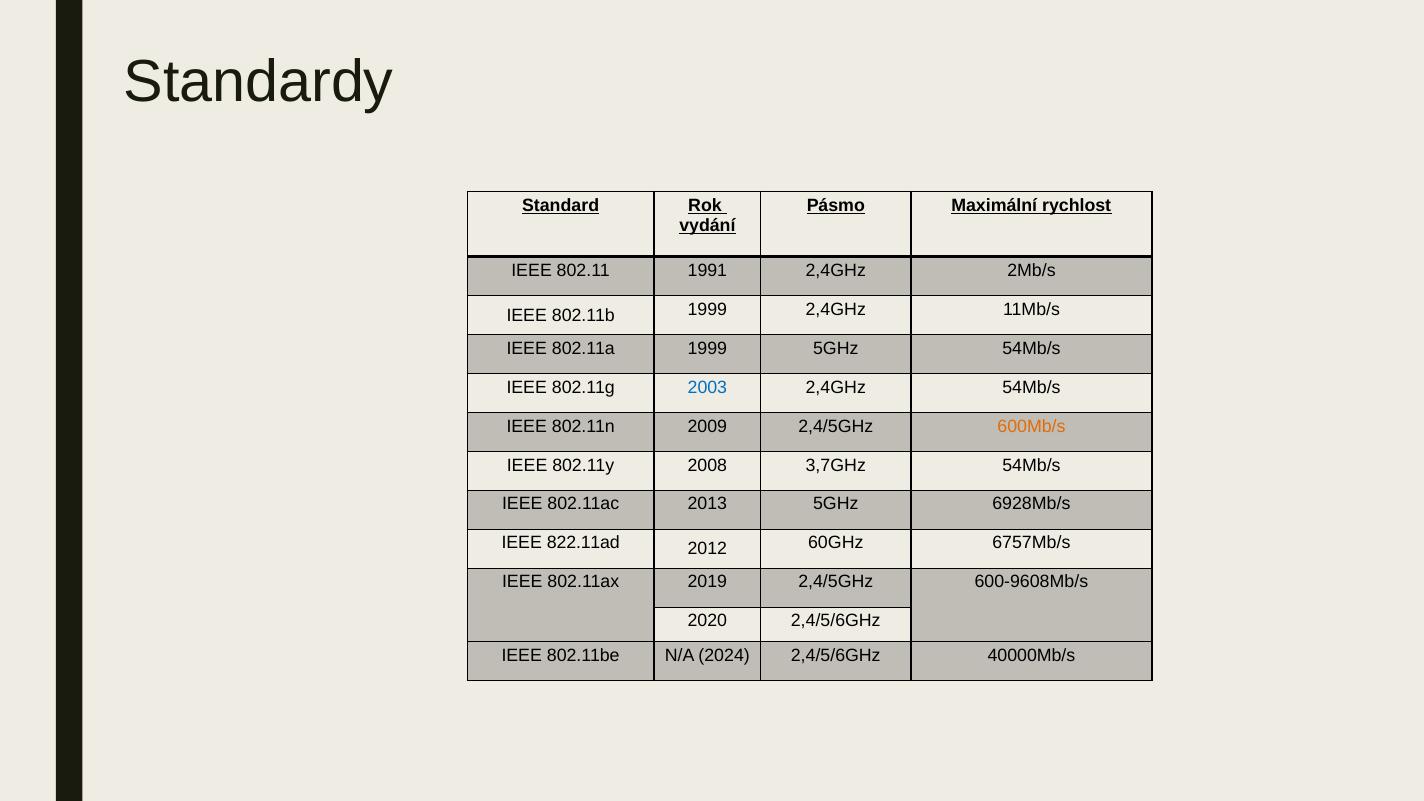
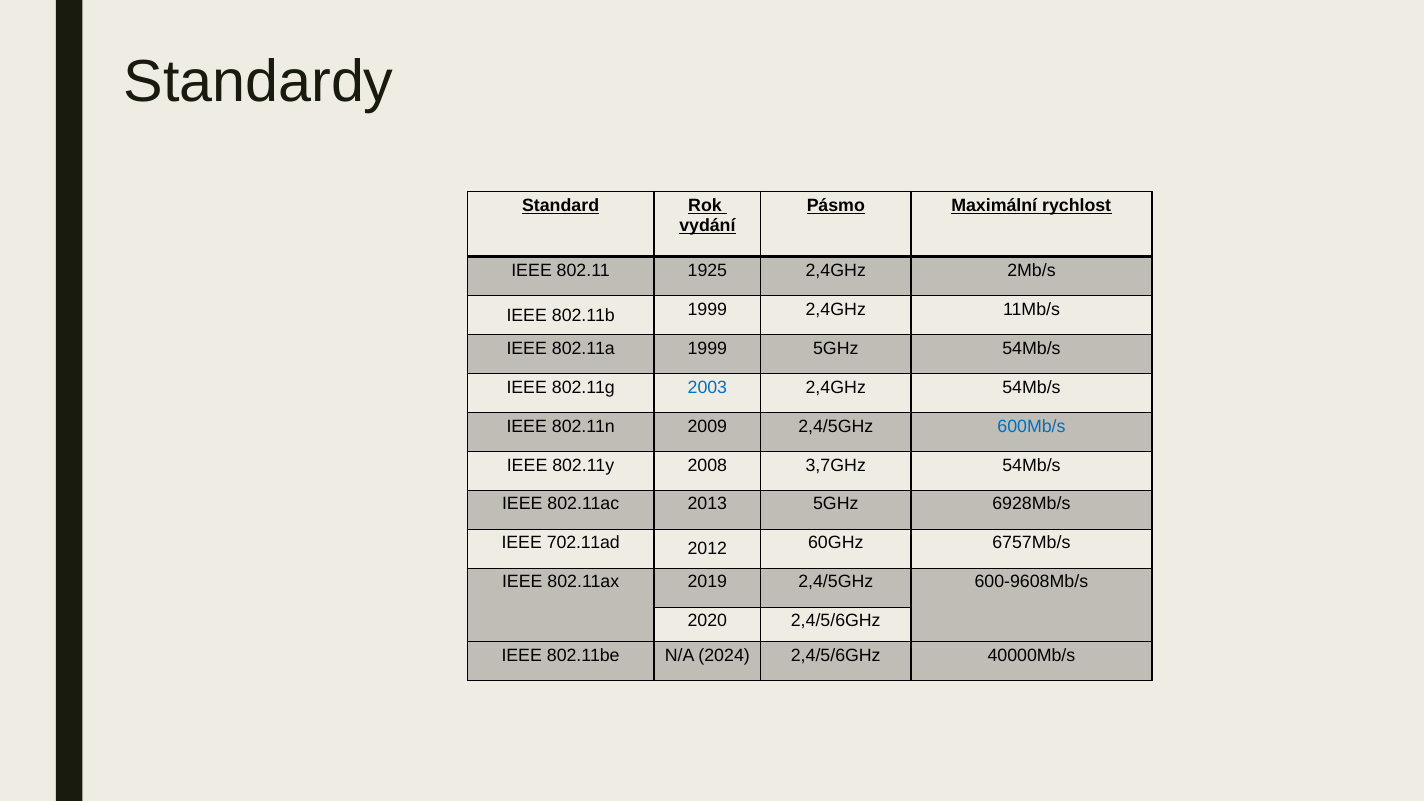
1991: 1991 -> 1925
600Mb/s colour: orange -> blue
822.11ad: 822.11ad -> 702.11ad
